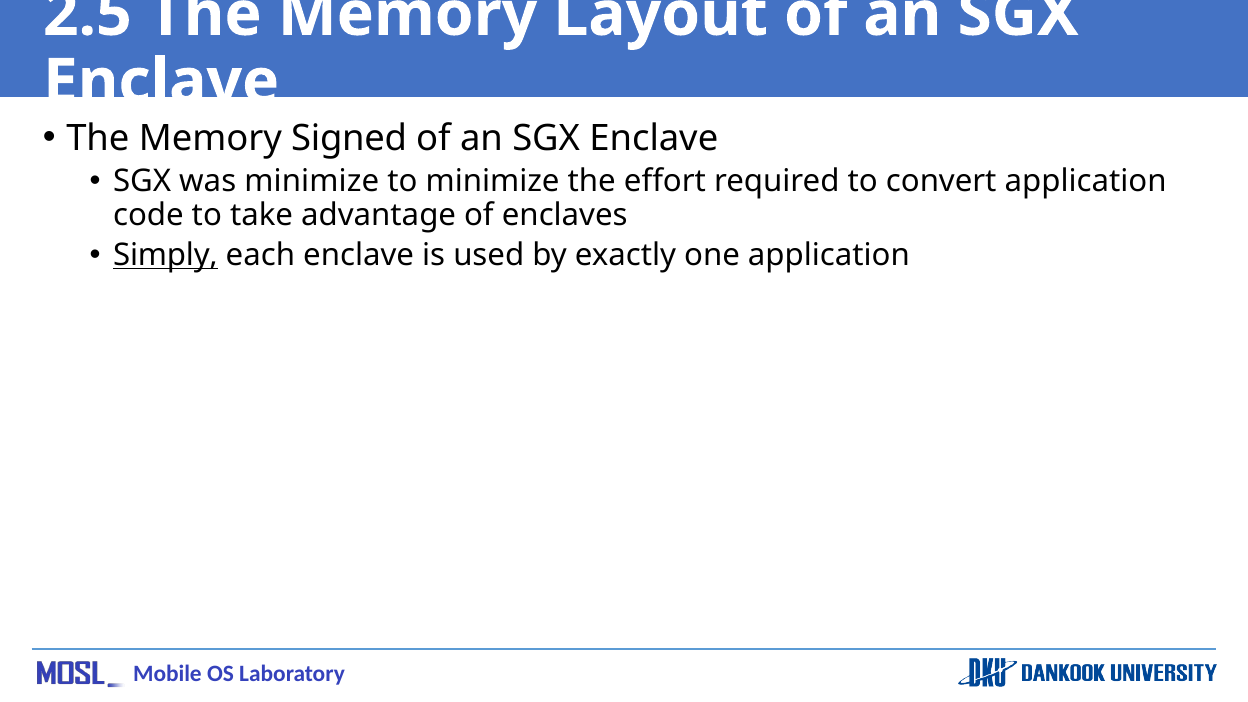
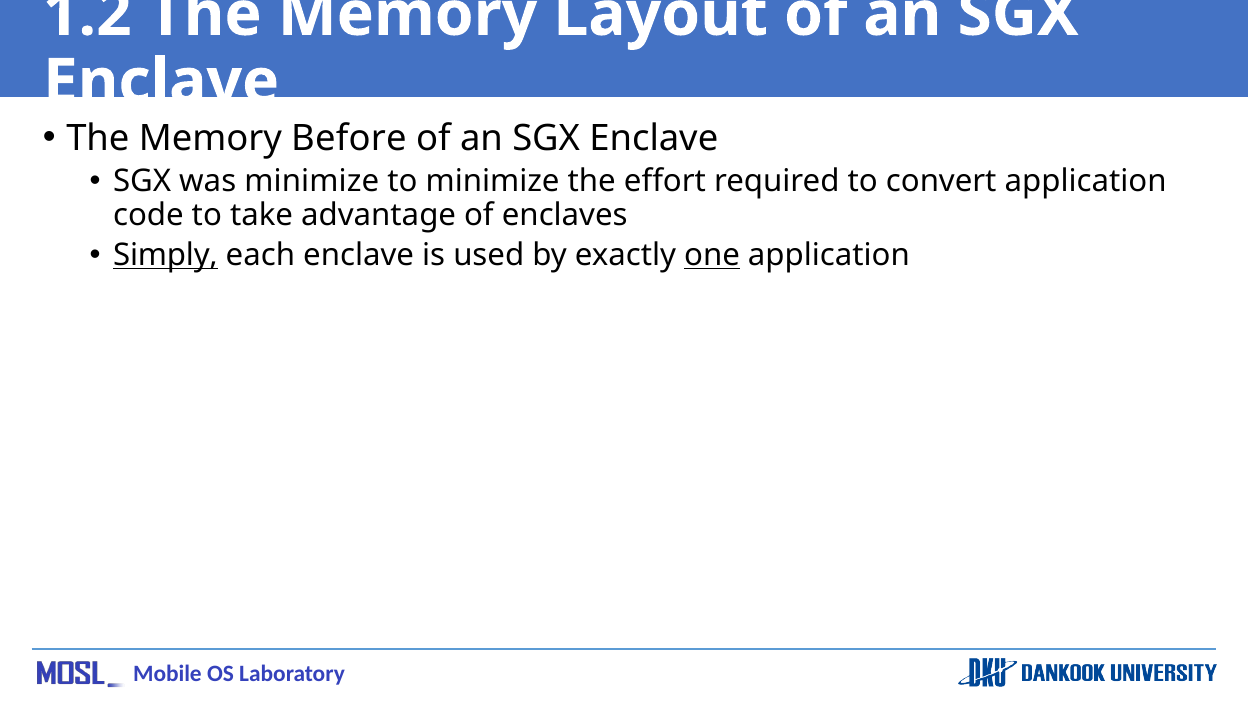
2.5: 2.5 -> 1.2
Signed: Signed -> Before
one underline: none -> present
